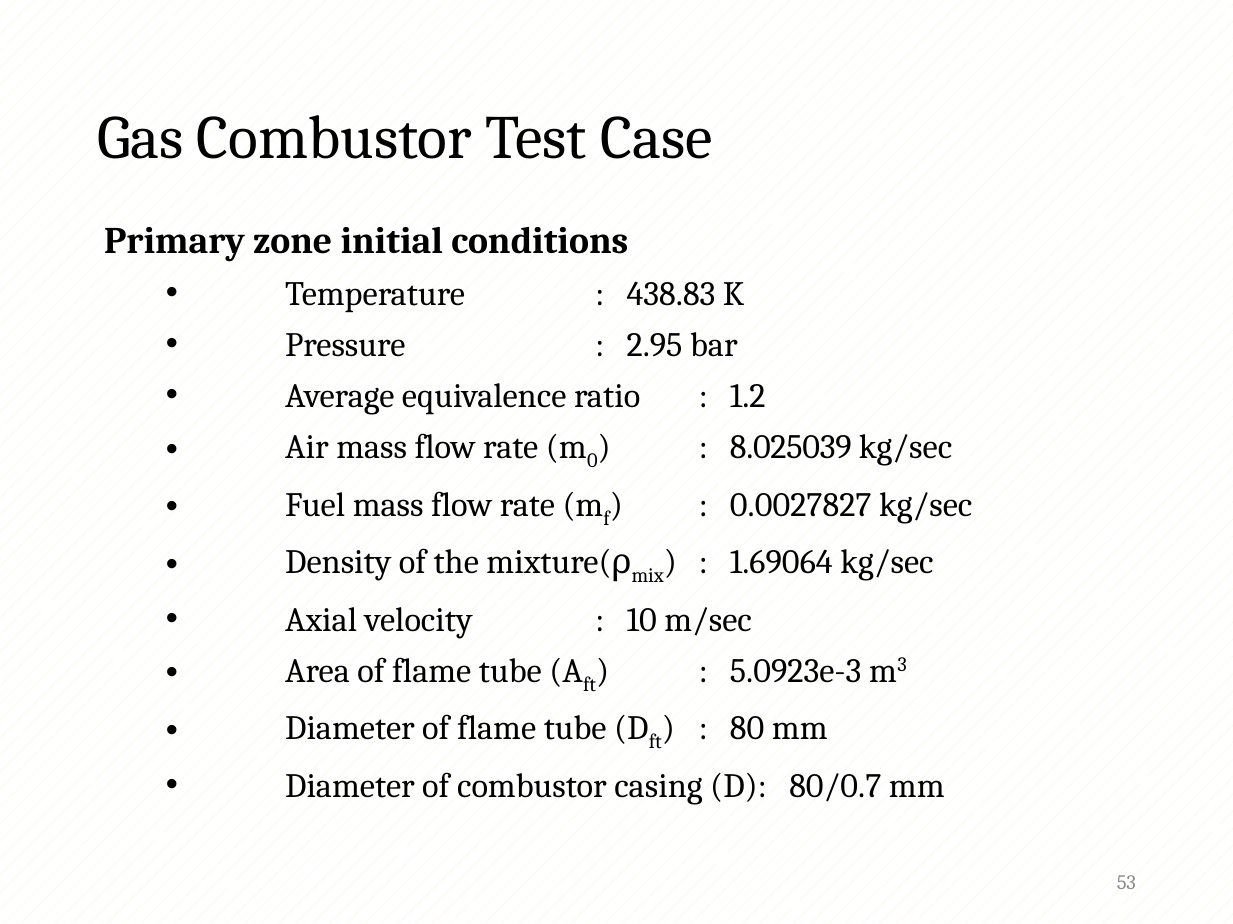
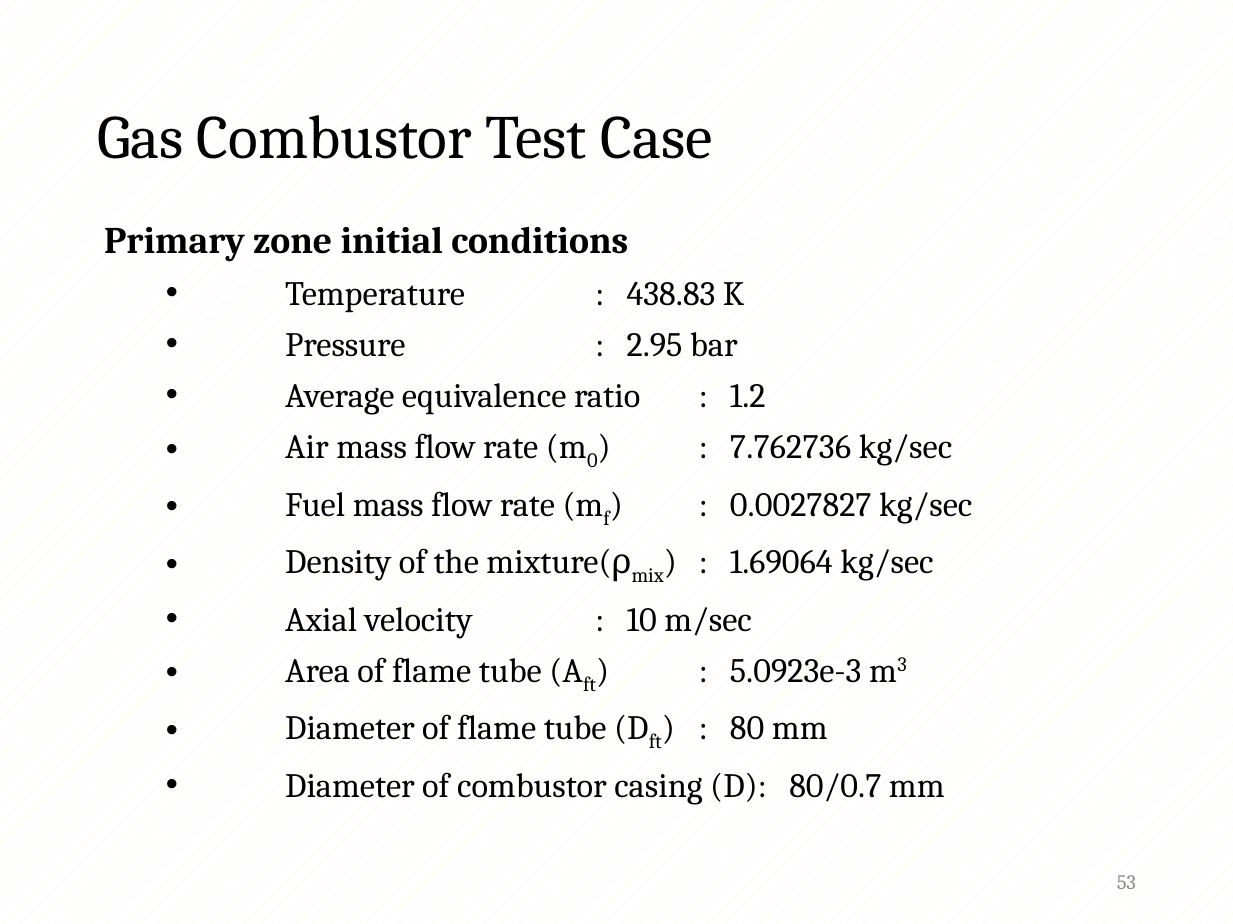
8.025039: 8.025039 -> 7.762736
